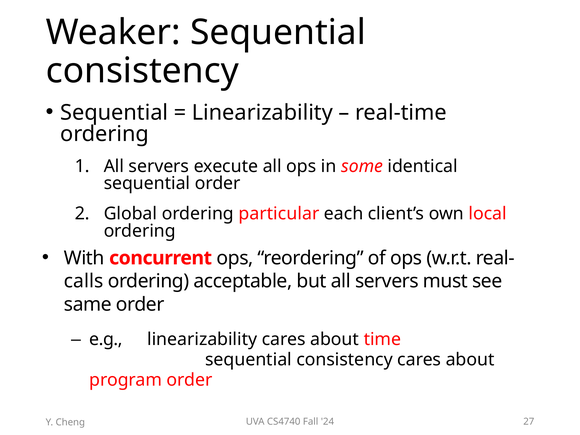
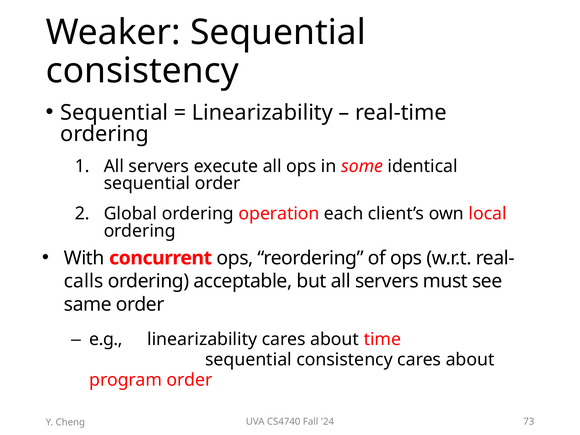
particular: particular -> operation
27: 27 -> 73
